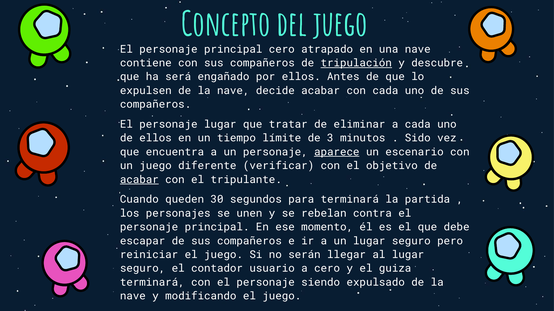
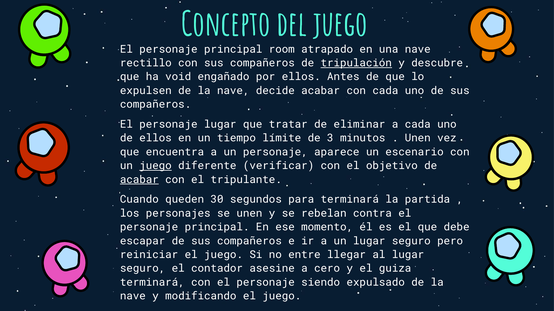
principal cero: cero -> room
contiene: contiene -> rectillo
será: será -> void
Sido at (418, 138): Sido -> Unen
aparece underline: present -> none
juego at (155, 166) underline: none -> present
serán: serán -> entre
usuario: usuario -> asesine
